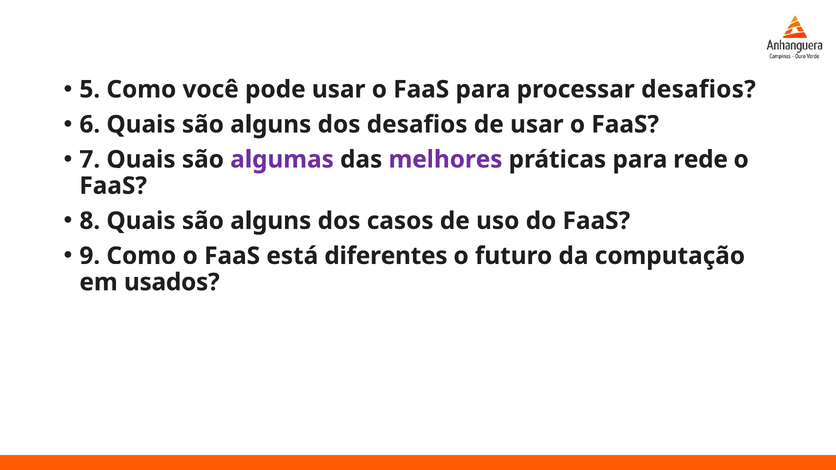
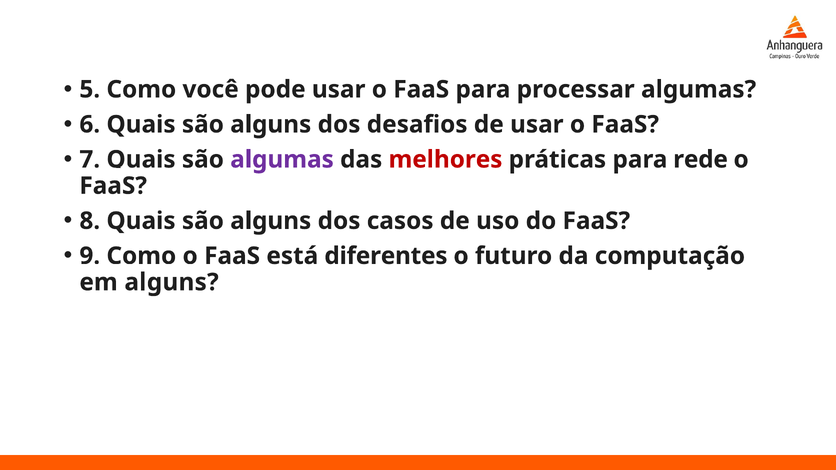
desafios at (698, 89): desafios -> algumas
melhores colour: purple -> red
em usados: usados -> alguns
